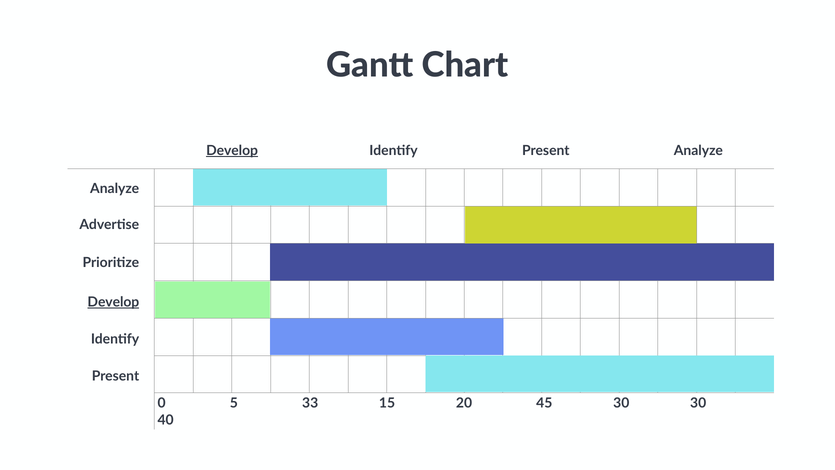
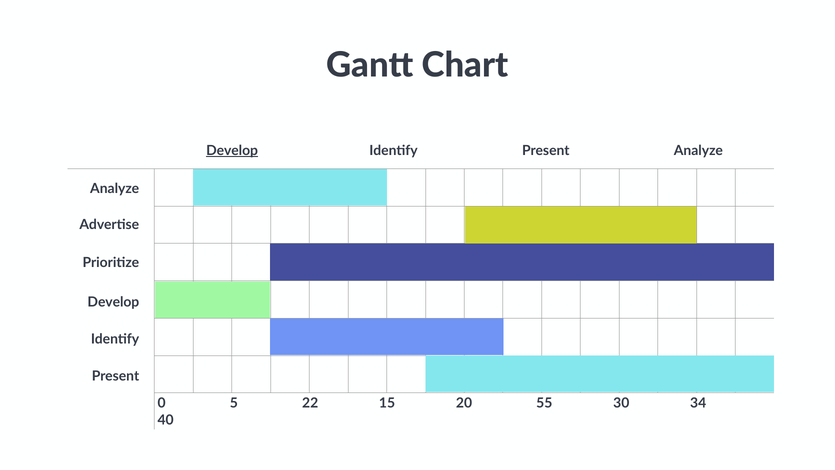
Develop at (113, 302) underline: present -> none
33: 33 -> 22
45: 45 -> 55
30 30: 30 -> 34
